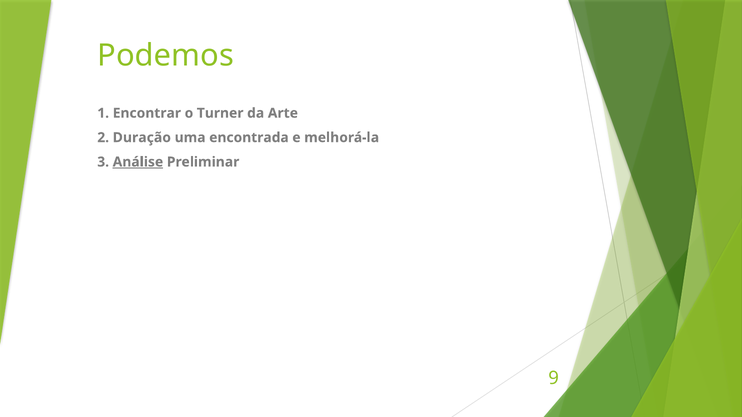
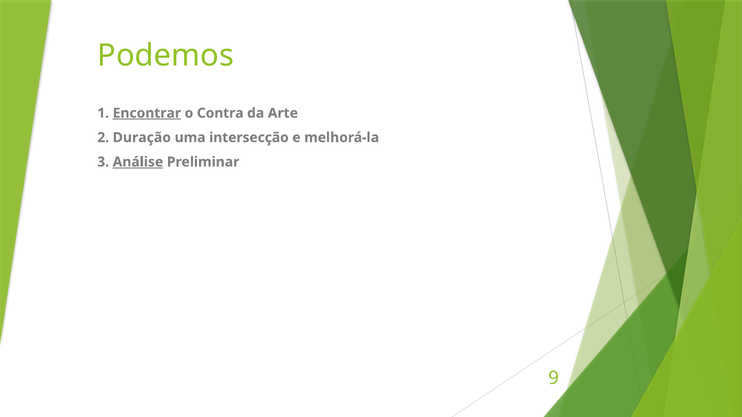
Encontrar underline: none -> present
Turner: Turner -> Contra
encontrada: encontrada -> intersecção
